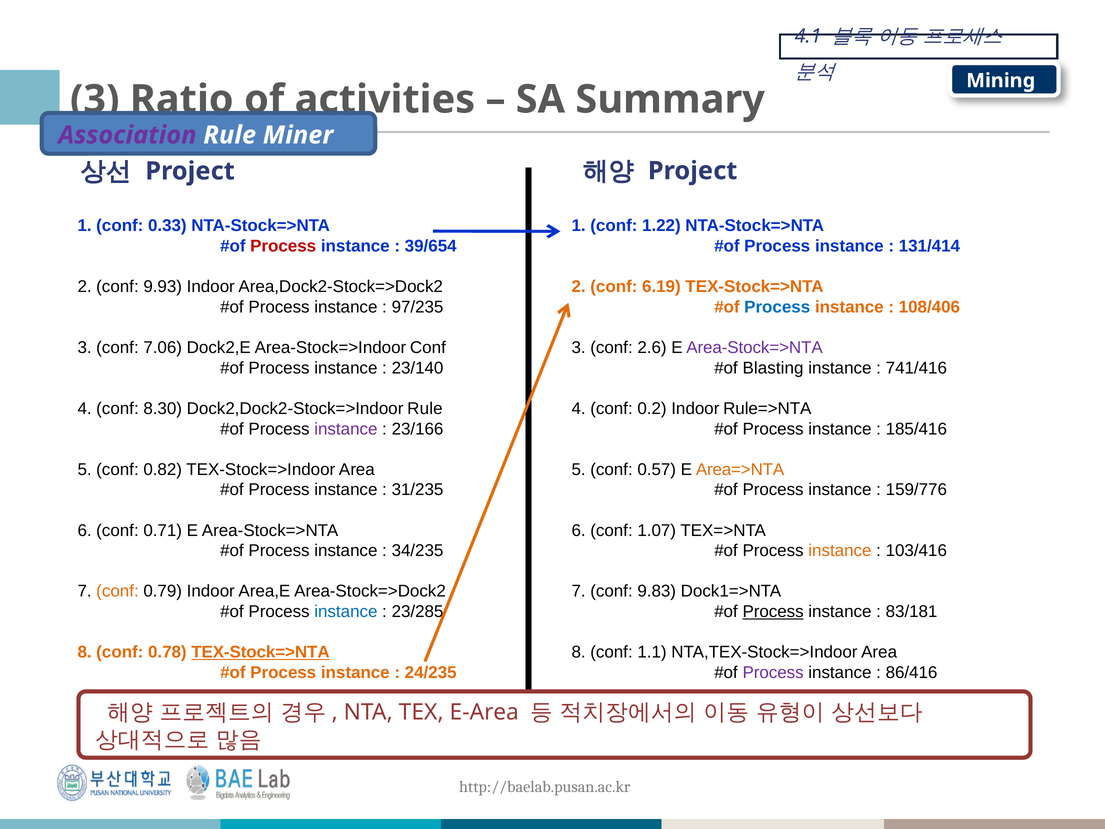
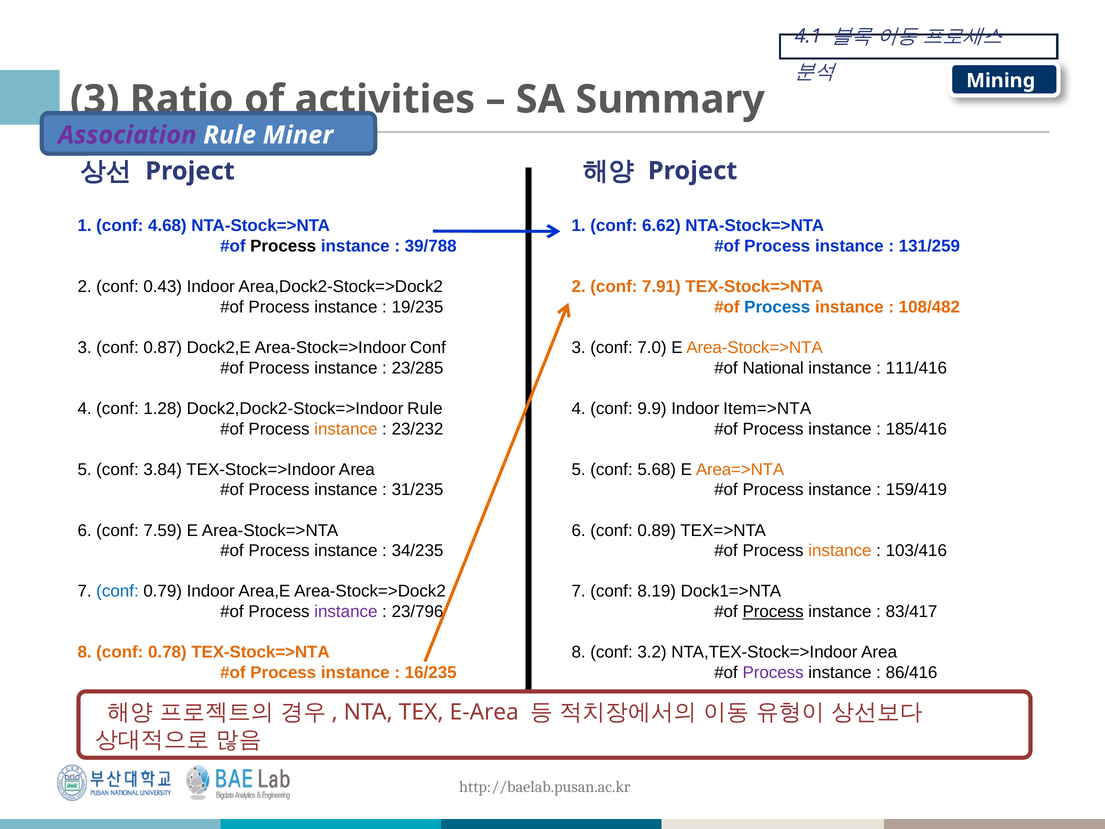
0.33: 0.33 -> 4.68
1.22: 1.22 -> 6.62
Process at (283, 246) colour: red -> black
39/654: 39/654 -> 39/788
131/414: 131/414 -> 131/259
9.93: 9.93 -> 0.43
6.19: 6.19 -> 7.91
97/235: 97/235 -> 19/235
108/406: 108/406 -> 108/482
7.06: 7.06 -> 0.87
2.6: 2.6 -> 7.0
Area-Stock=>NTA at (755, 348) colour: purple -> orange
23/140: 23/140 -> 23/285
Blasting: Blasting -> National
741/416: 741/416 -> 111/416
8.30: 8.30 -> 1.28
0.2: 0.2 -> 9.9
Rule=>NTA: Rule=>NTA -> Item=>NTA
instance at (346, 429) colour: purple -> orange
23/166: 23/166 -> 23/232
0.82: 0.82 -> 3.84
0.57: 0.57 -> 5.68
159/776: 159/776 -> 159/419
0.71: 0.71 -> 7.59
1.07: 1.07 -> 0.89
conf at (118, 591) colour: orange -> blue
9.83: 9.83 -> 8.19
instance at (346, 612) colour: blue -> purple
23/285: 23/285 -> 23/796
83/181: 83/181 -> 83/417
TEX-Stock=>NTA at (260, 652) underline: present -> none
1.1: 1.1 -> 3.2
24/235: 24/235 -> 16/235
